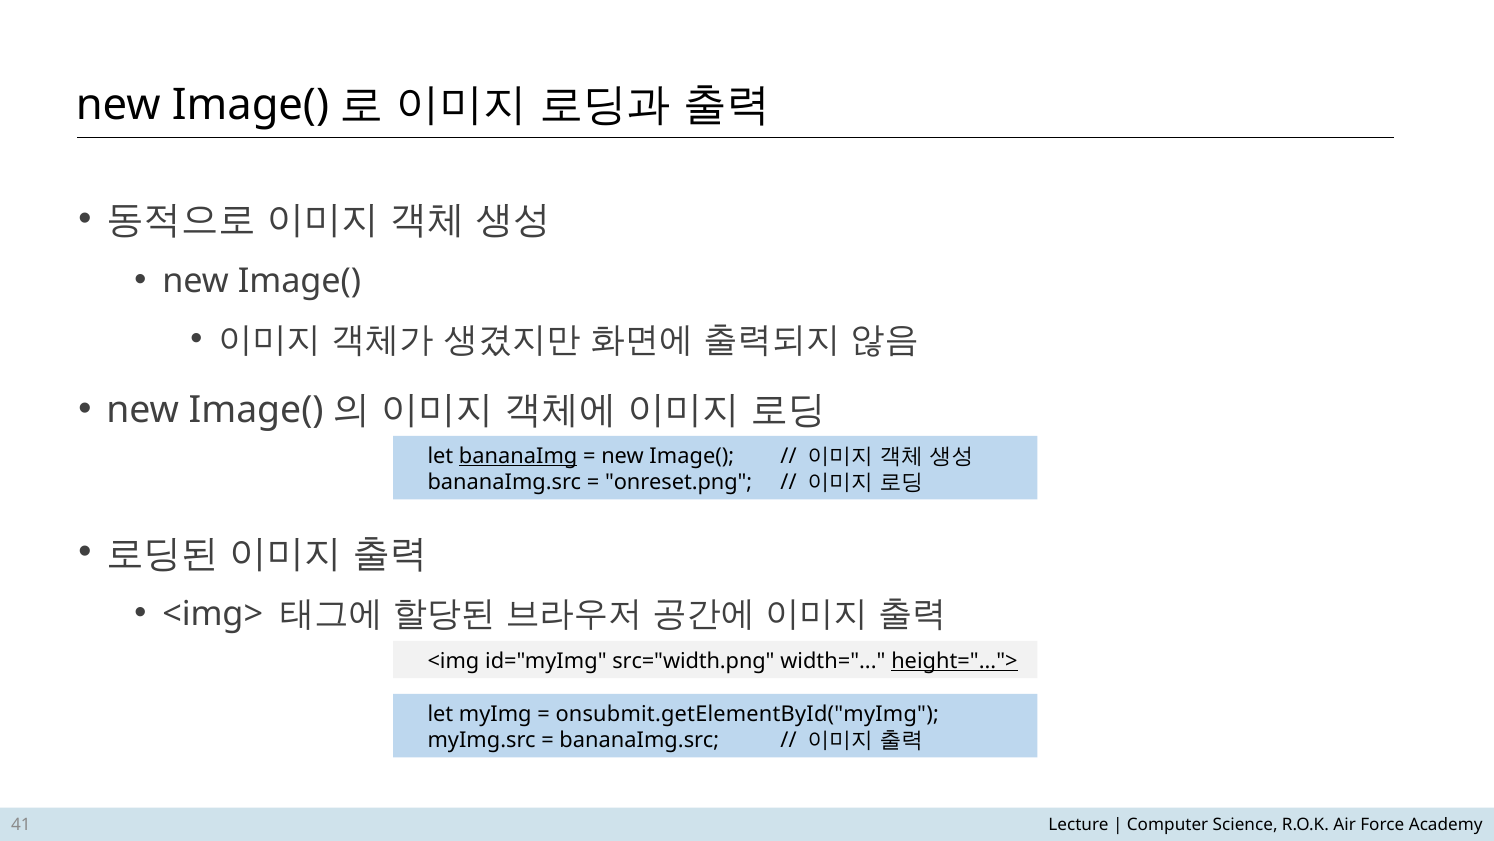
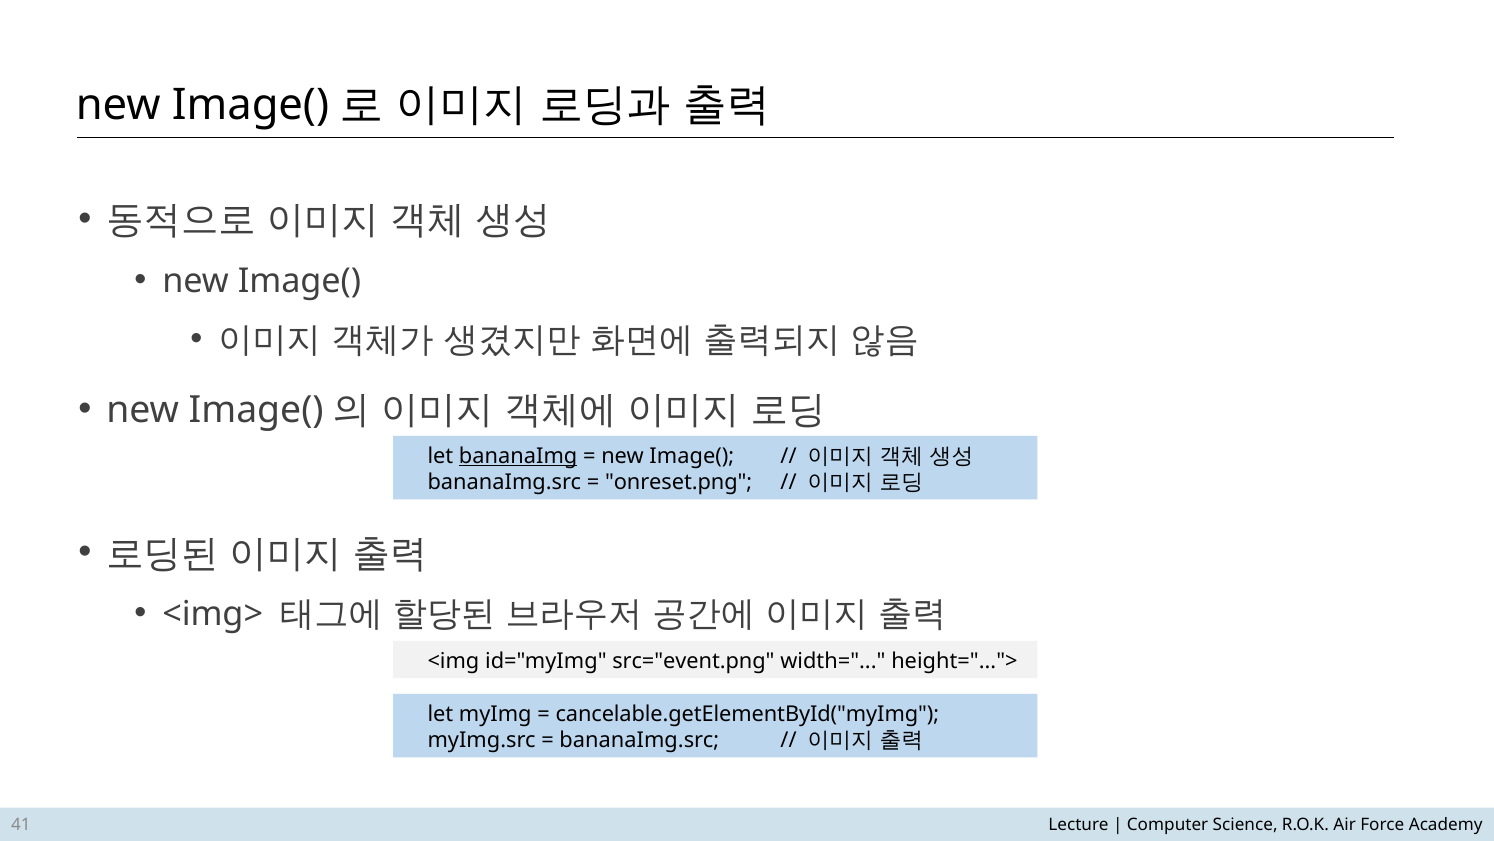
src="width.png: src="width.png -> src="event.png
height="..."> underline: present -> none
onsubmit.getElementById("myImg: onsubmit.getElementById("myImg -> cancelable.getElementById("myImg
